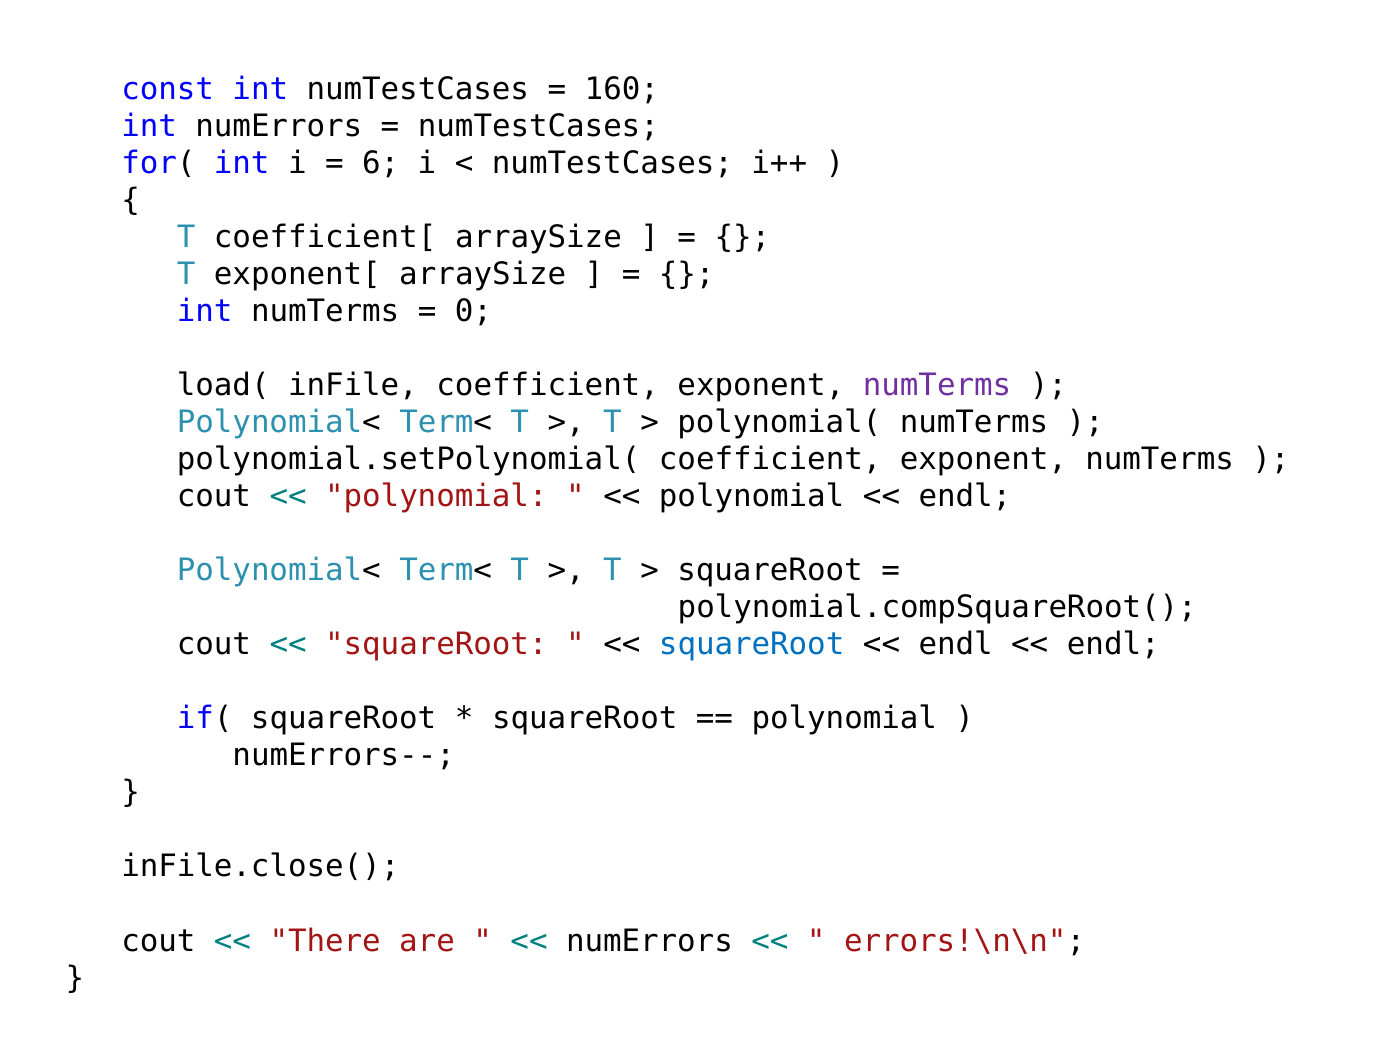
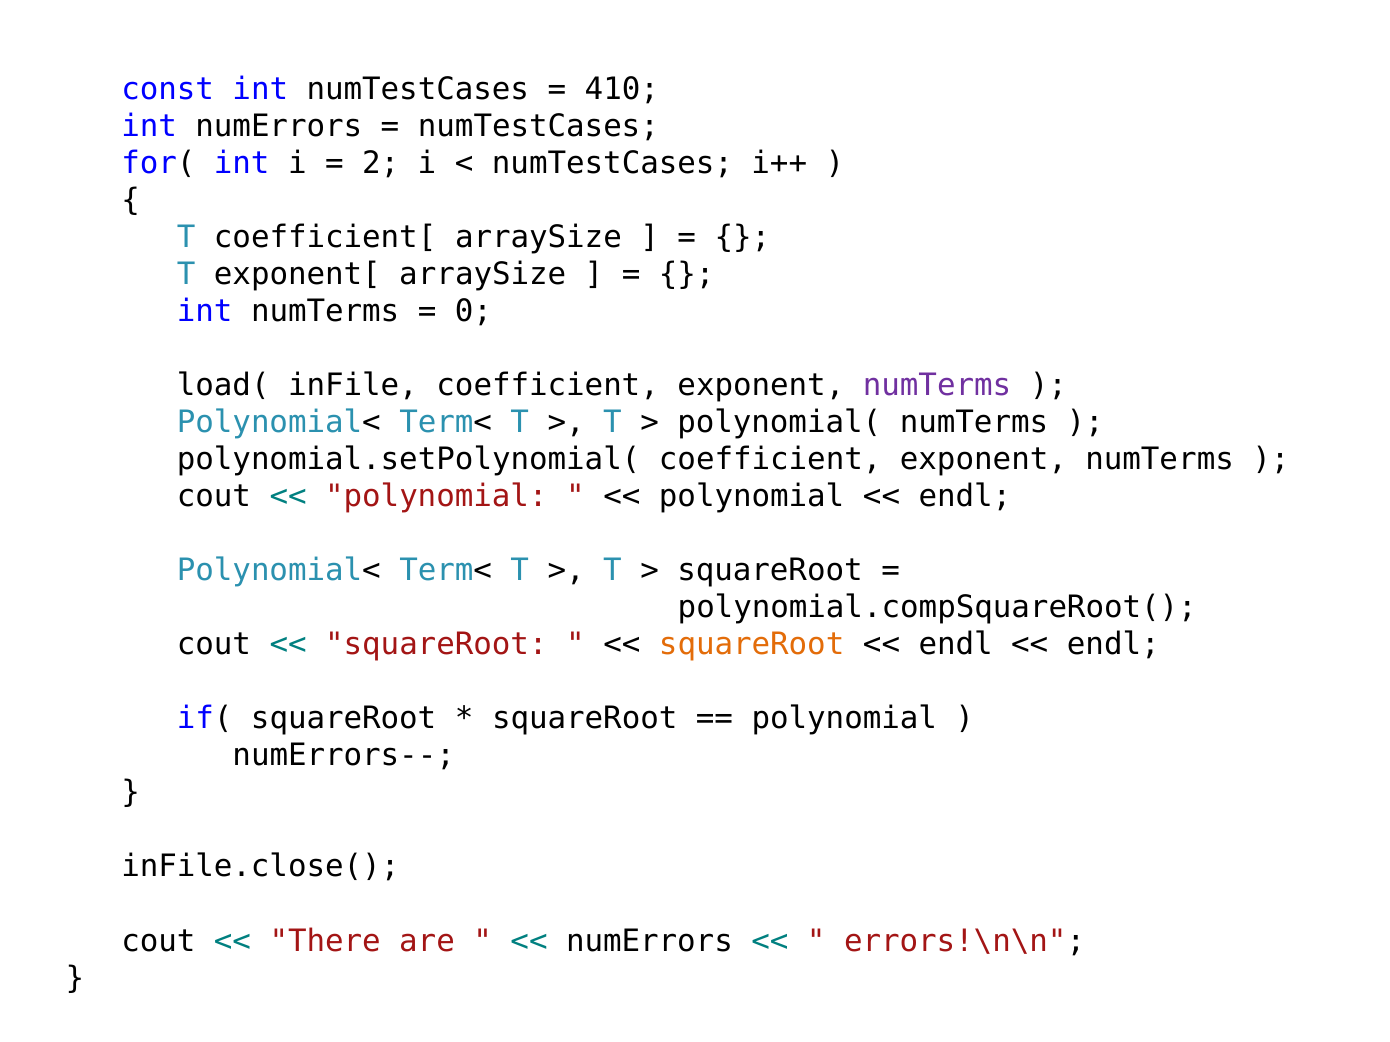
160: 160 -> 410
6: 6 -> 2
squareRoot at (752, 645) colour: blue -> orange
